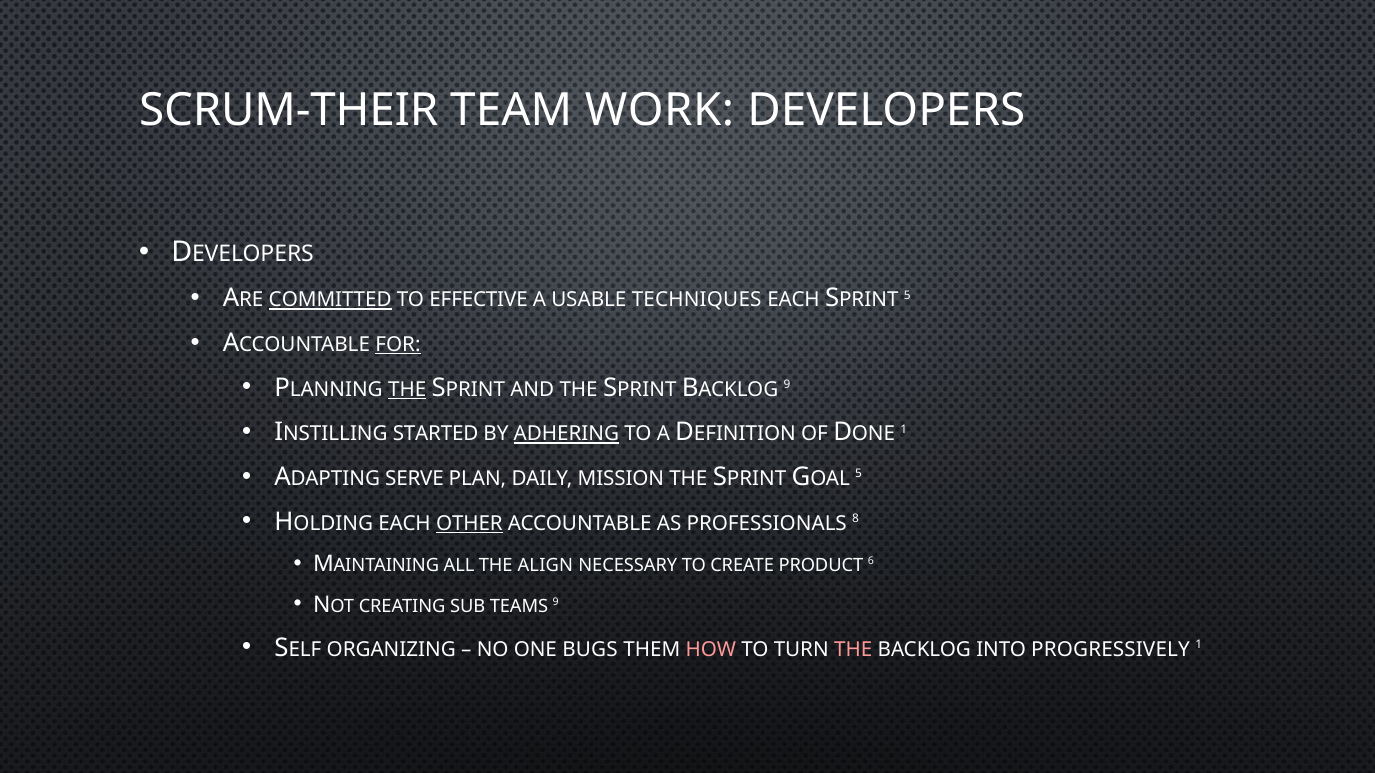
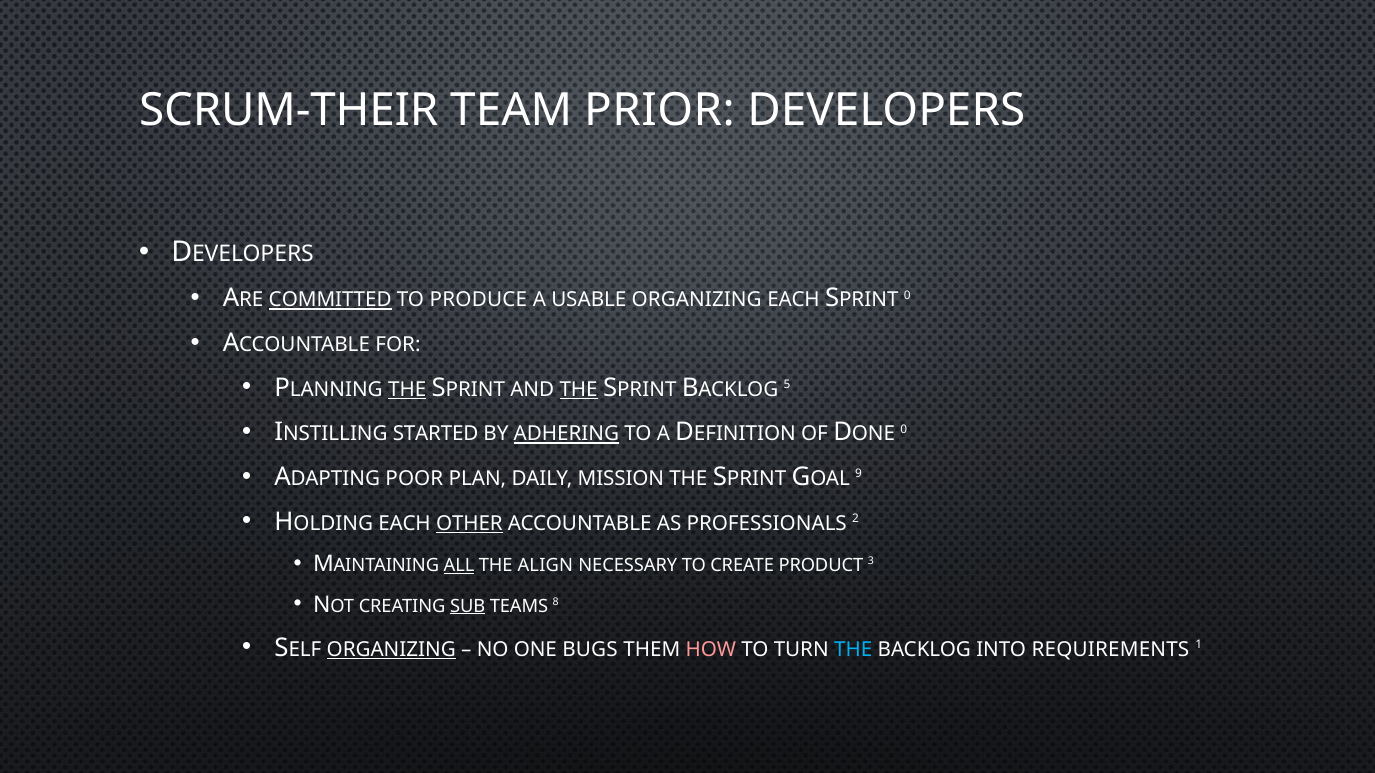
WORK: WORK -> PRIOR
EFFECTIVE: EFFECTIVE -> PRODUCE
USABLE TECHNIQUES: TECHNIQUES -> ORGANIZING
5 at (907, 296): 5 -> 0
FOR underline: present -> none
THE at (579, 390) underline: none -> present
9 at (787, 385): 9 -> 5
ONE 1: 1 -> 0
SERVE: SERVE -> POOR
5 at (858, 474): 5 -> 9
8: 8 -> 2
ALL underline: none -> present
6: 6 -> 3
SUB underline: none -> present
TEAMS 9: 9 -> 8
ORGANIZING at (391, 650) underline: none -> present
THE at (853, 650) colour: pink -> light blue
PROGRESSIVELY: PROGRESSIVELY -> REQUIREMENTS
